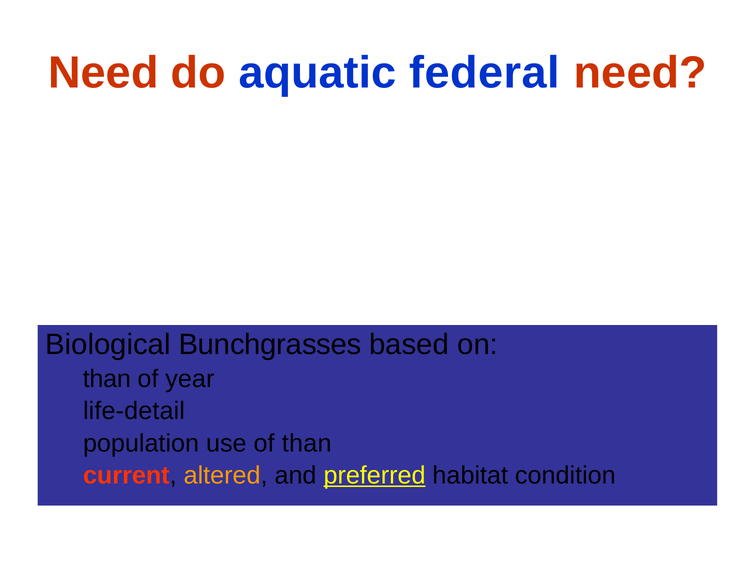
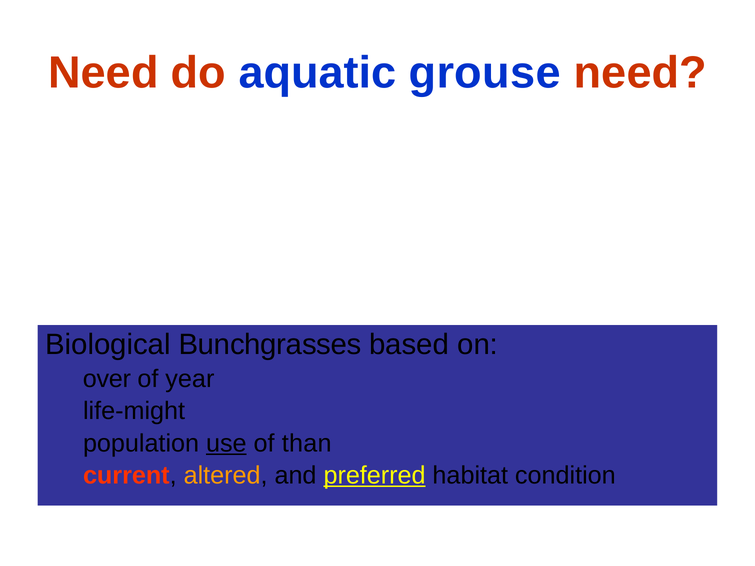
federal: federal -> grouse
than at (107, 379): than -> over
life-detail: life-detail -> life-might
use underline: none -> present
